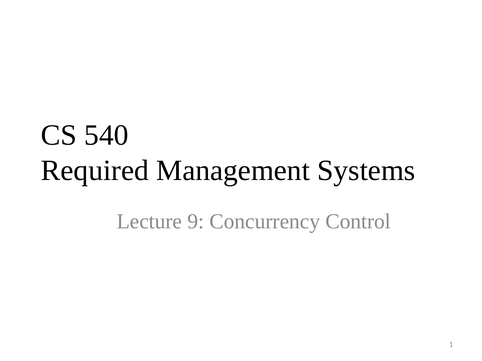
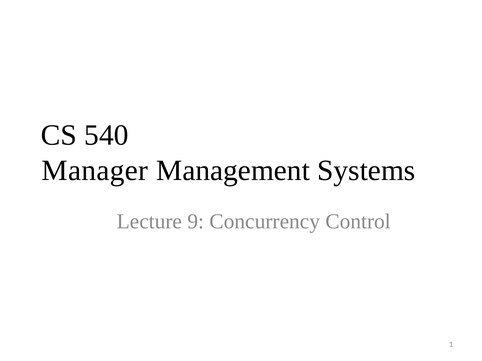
Required: Required -> Manager
